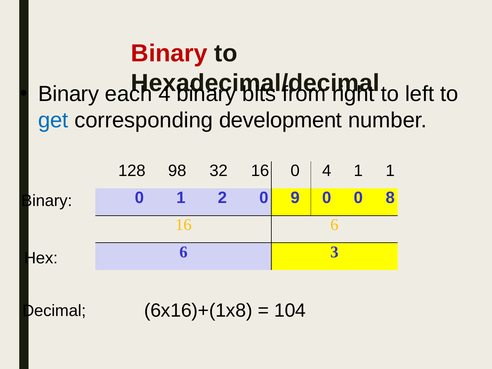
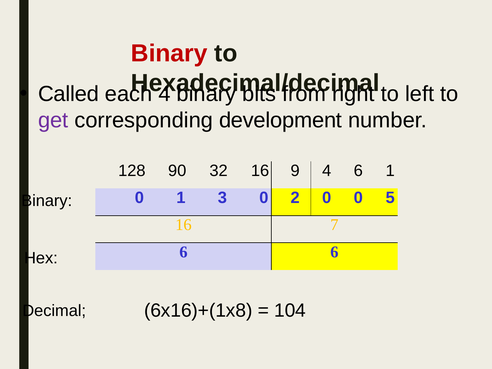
Binary at (68, 94): Binary -> Called
get colour: blue -> purple
98: 98 -> 90
16 0: 0 -> 9
4 1: 1 -> 6
2: 2 -> 3
9: 9 -> 2
8: 8 -> 5
16 6: 6 -> 7
6 3: 3 -> 6
